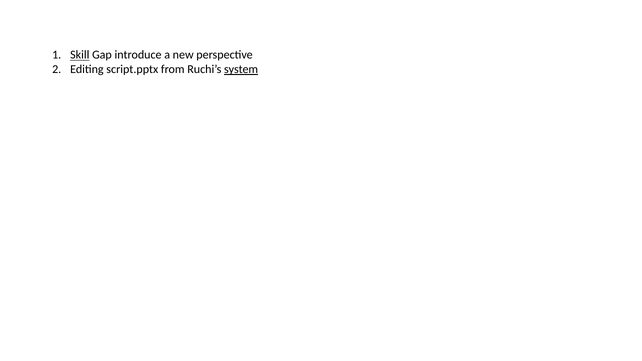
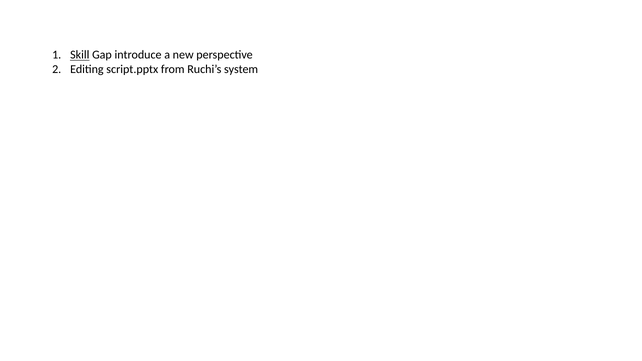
system underline: present -> none
